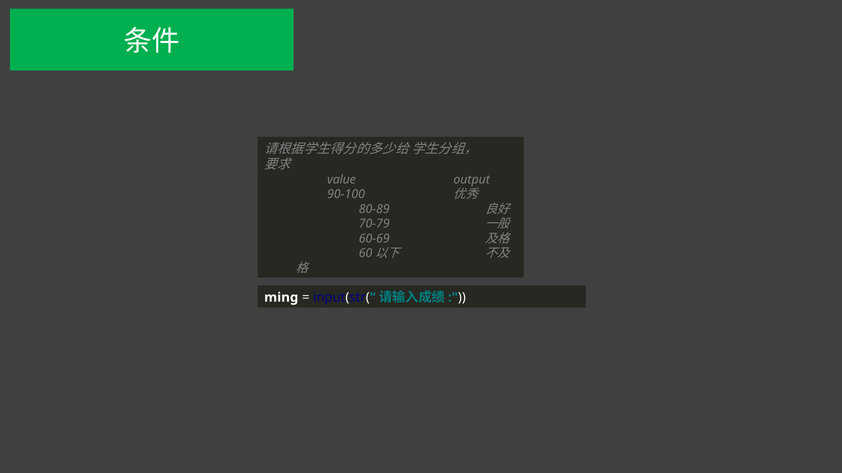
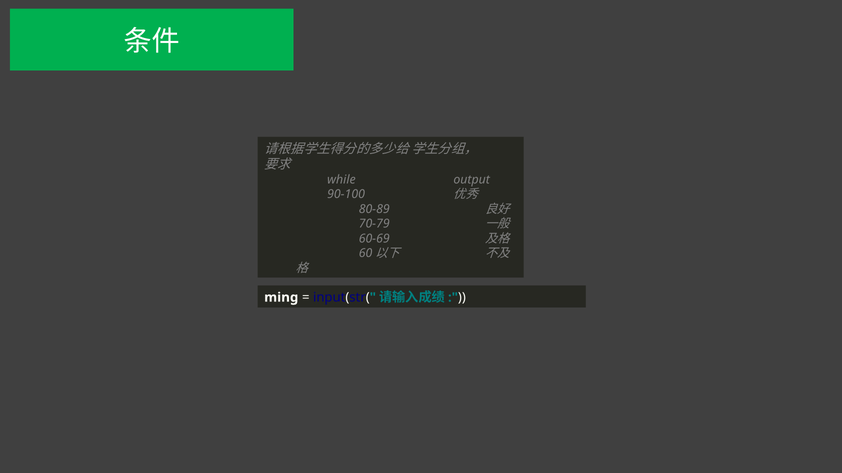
value: value -> while
